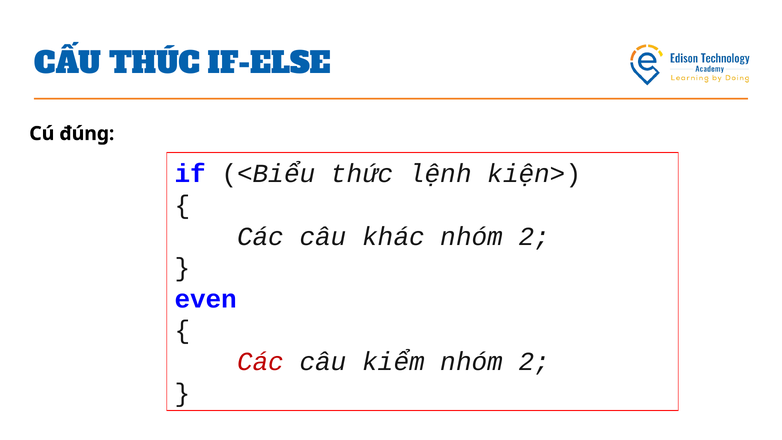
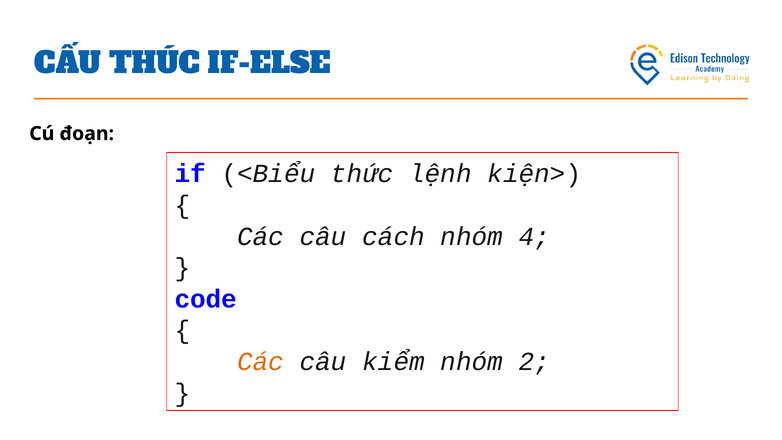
đúng: đúng -> đoạn
khác: khác -> cách
2 at (534, 236): 2 -> 4
even: even -> code
Các at (261, 362) colour: red -> orange
